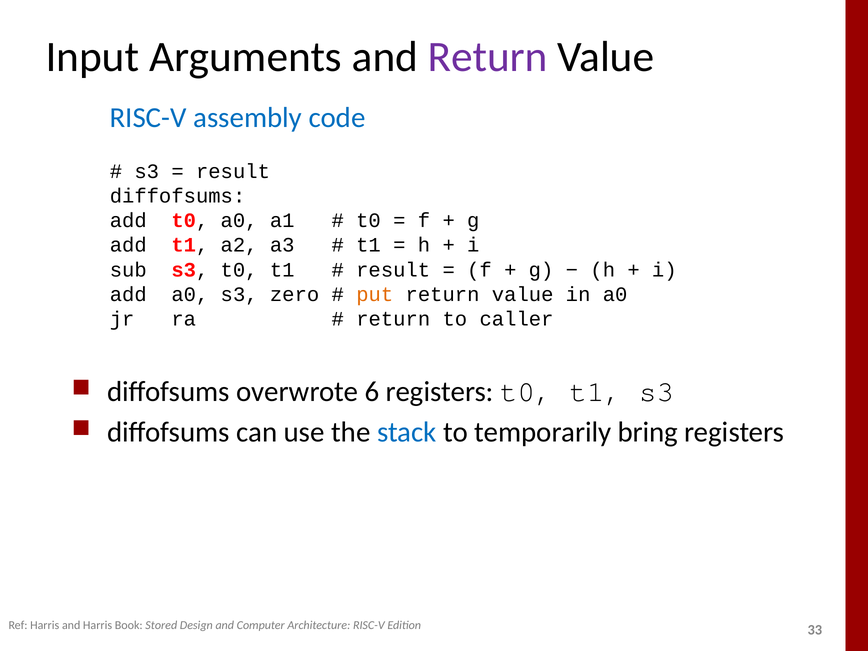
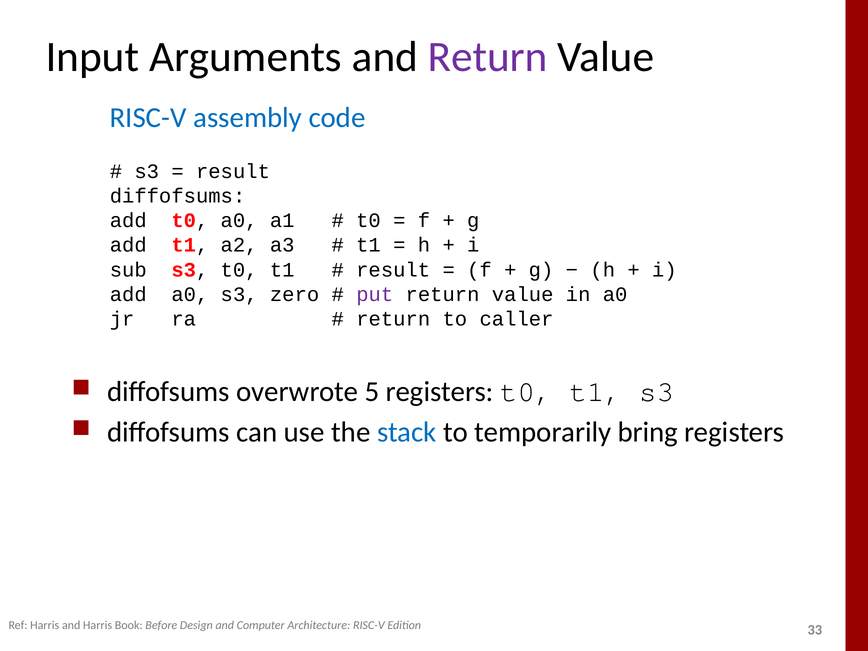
put colour: orange -> purple
6: 6 -> 5
Stored: Stored -> Before
